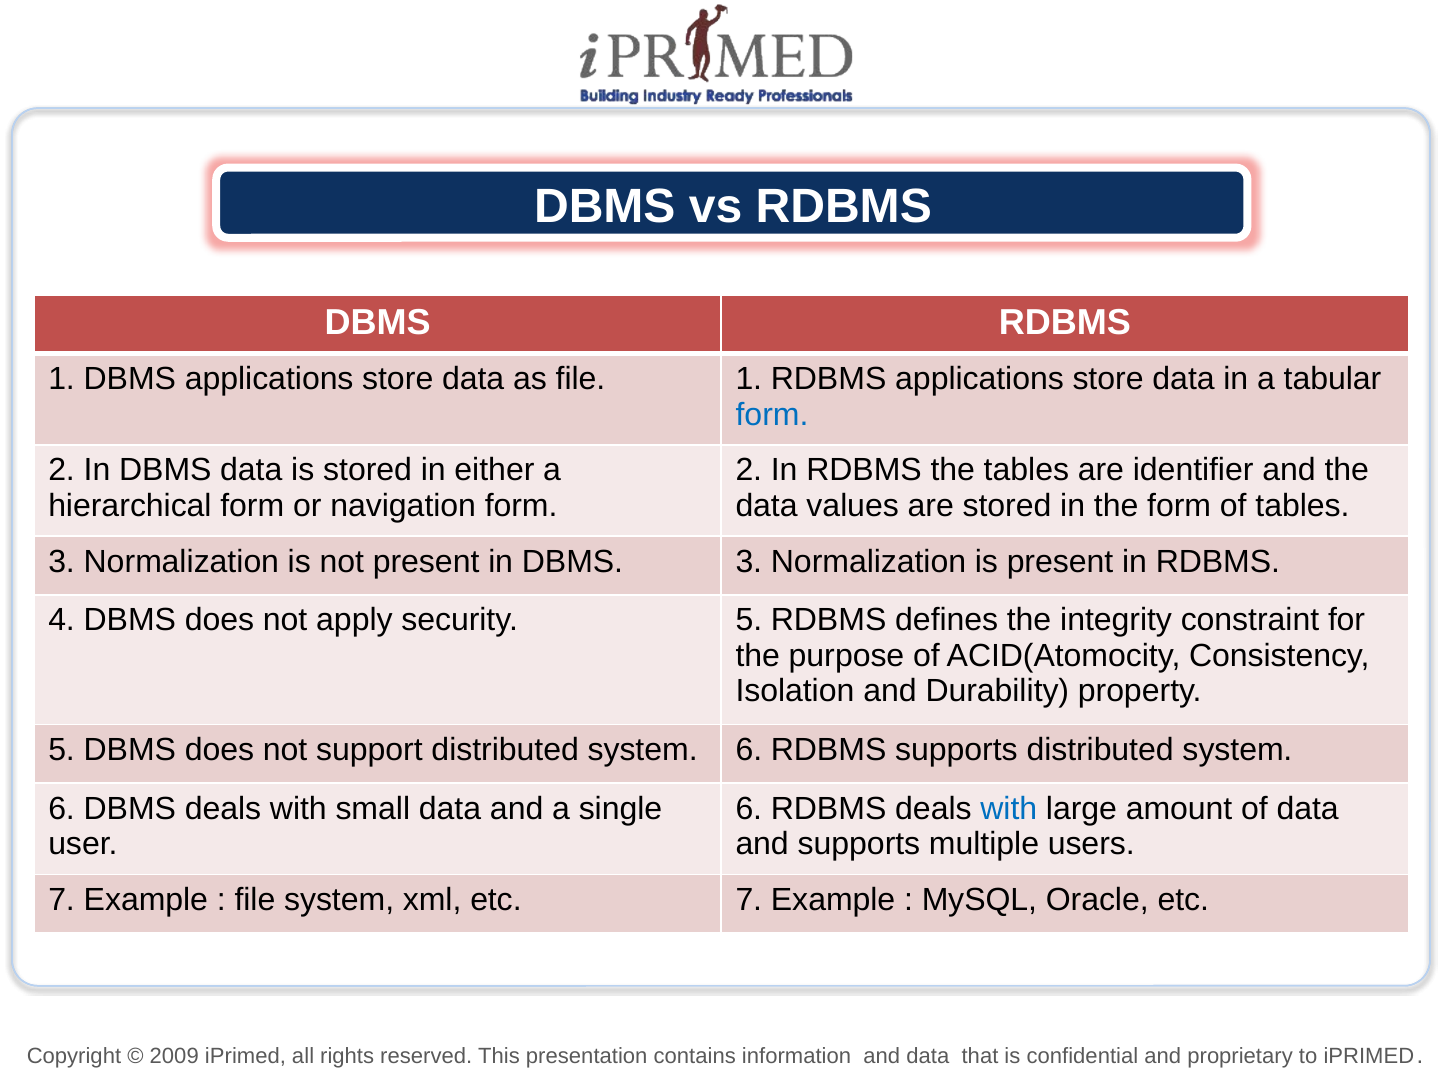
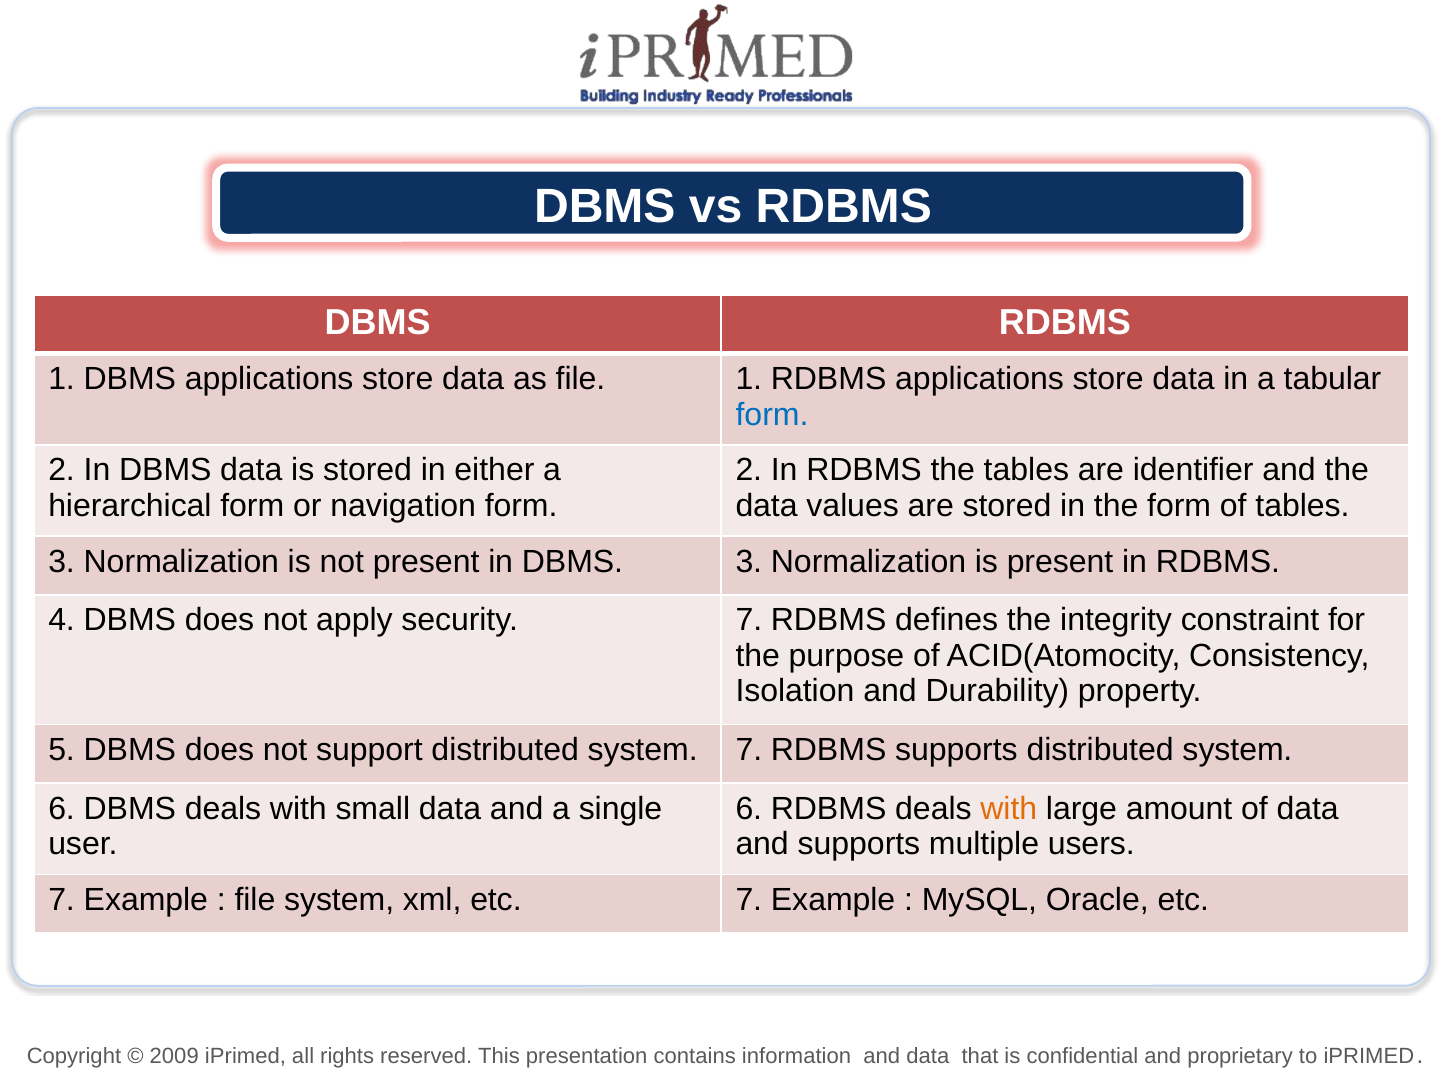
security 5: 5 -> 7
support distributed system 6: 6 -> 7
with at (1009, 808) colour: blue -> orange
